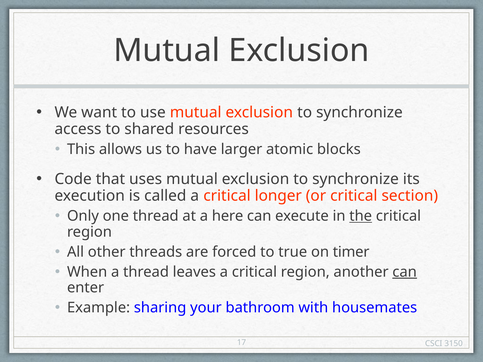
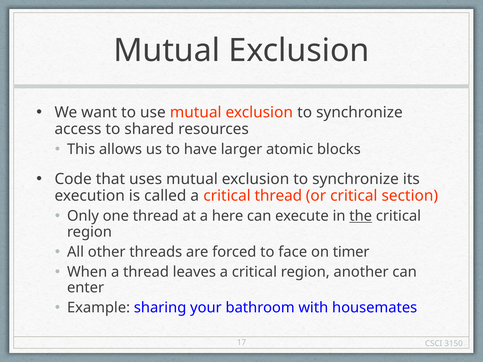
critical longer: longer -> thread
true: true -> face
can at (405, 272) underline: present -> none
